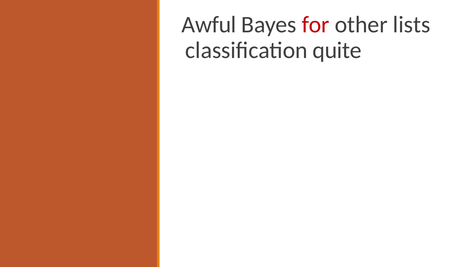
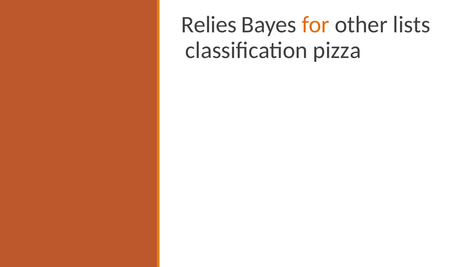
Awful: Awful -> Relies
for colour: red -> orange
quite: quite -> pizza
